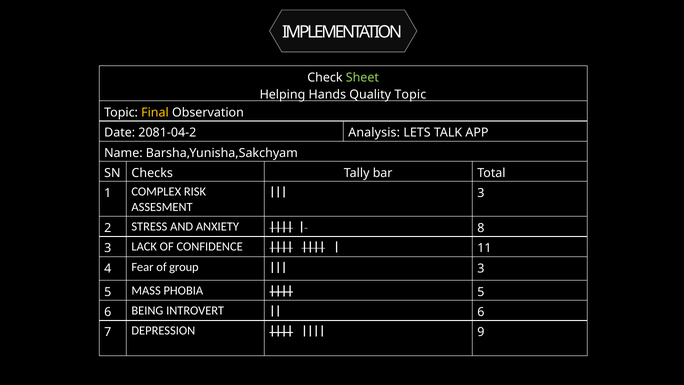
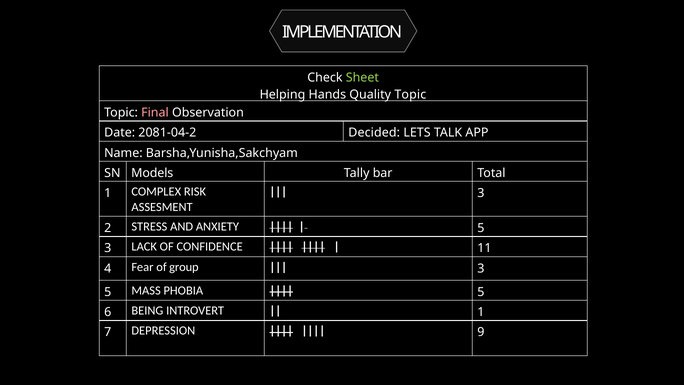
Final colour: yellow -> pink
Analysis: Analysis -> Decided
Checks: Checks -> Models
8 at (481, 228): 8 -> 5
6 at (481, 312): 6 -> 1
